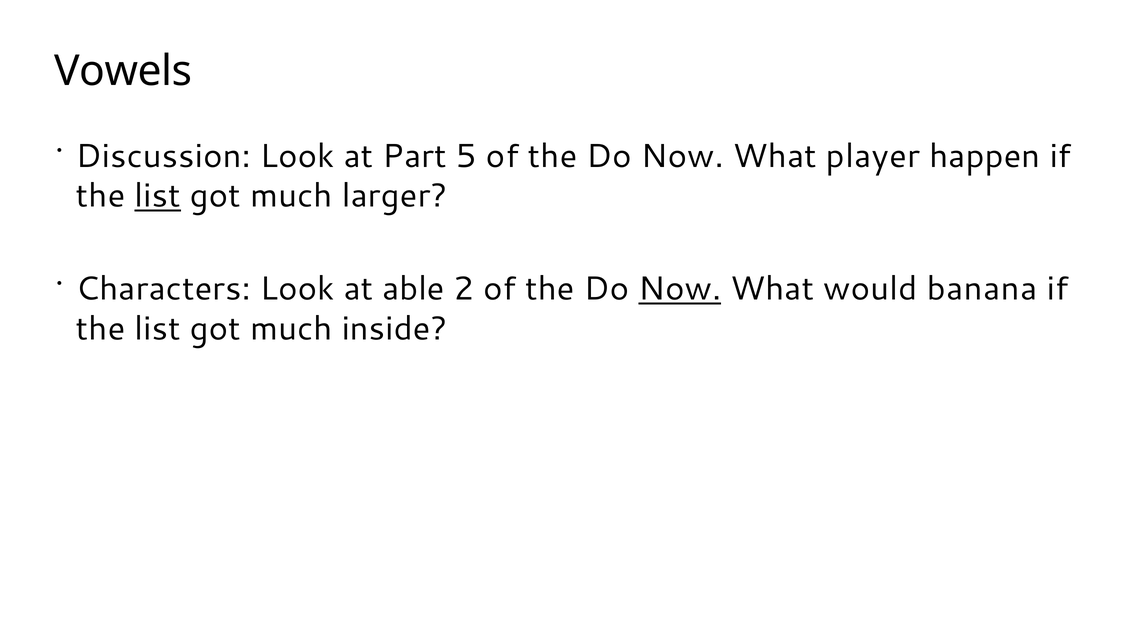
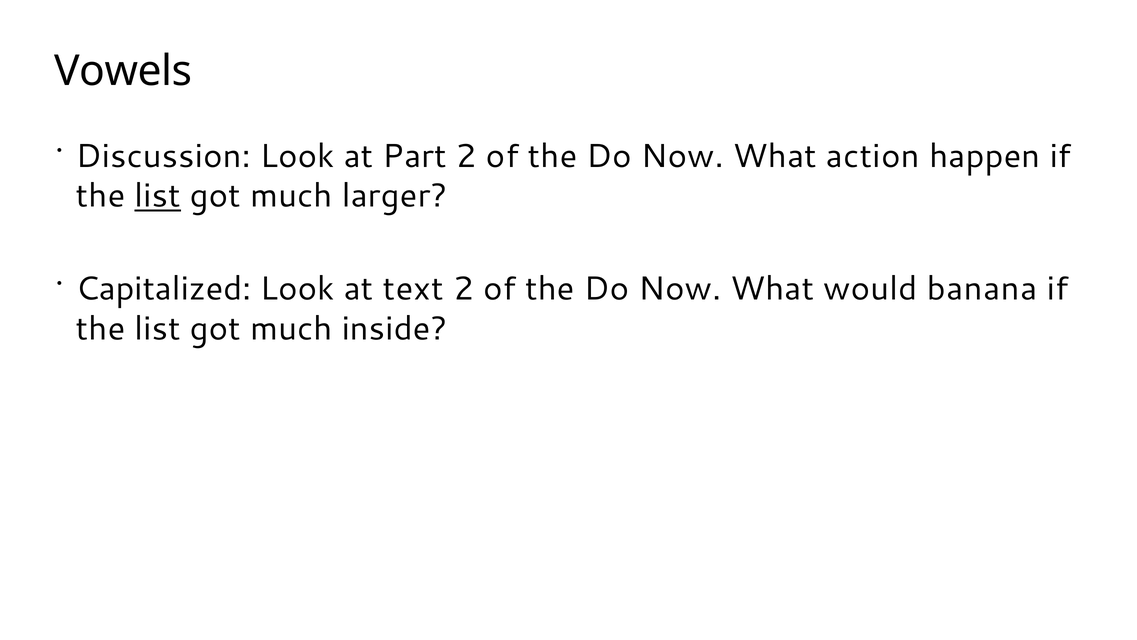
Part 5: 5 -> 2
player: player -> action
Characters: Characters -> Capitalized
able: able -> text
Now at (680, 289) underline: present -> none
